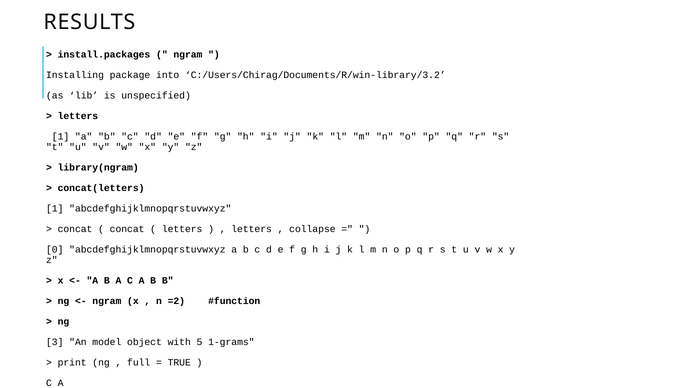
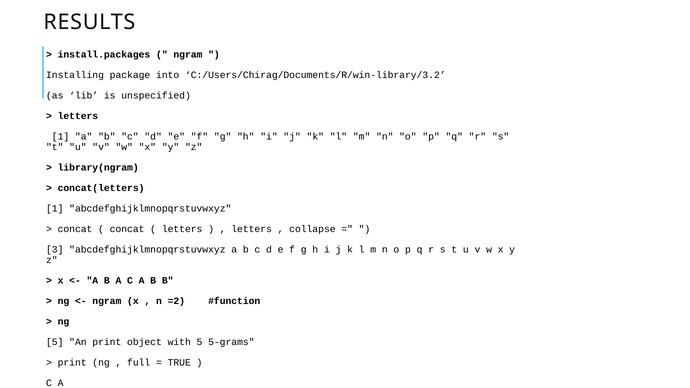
0: 0 -> 3
3 at (55, 342): 3 -> 5
An model: model -> print
1-grams: 1-grams -> 5-grams
